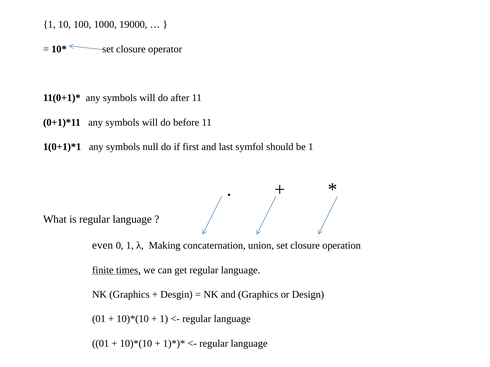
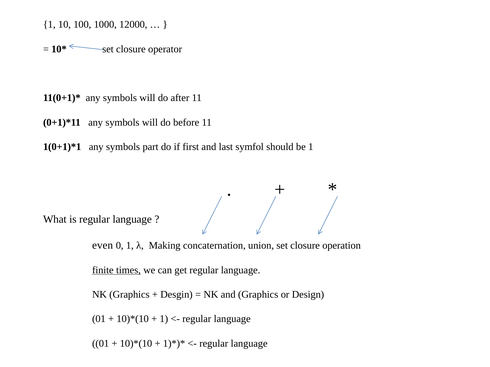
19000: 19000 -> 12000
null: null -> part
